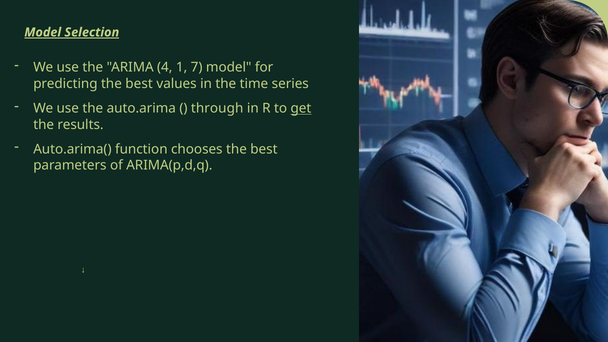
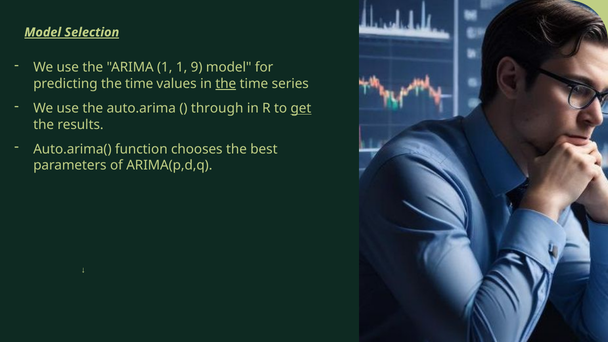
ARIMA 4: 4 -> 1
7: 7 -> 9
predicting the best: best -> time
the at (226, 84) underline: none -> present
